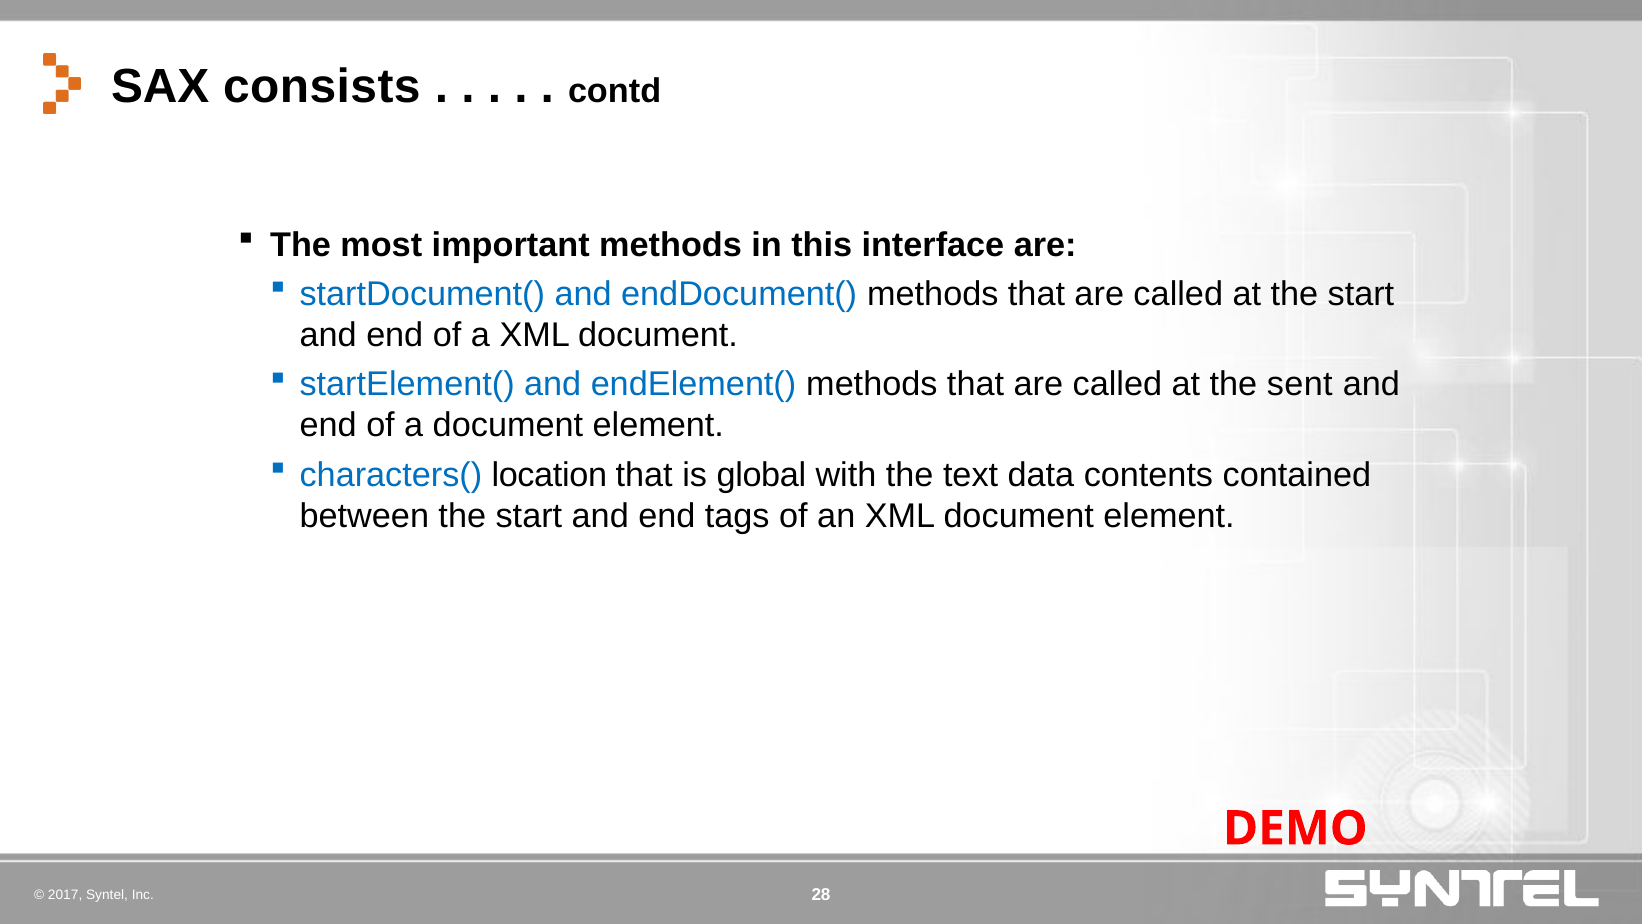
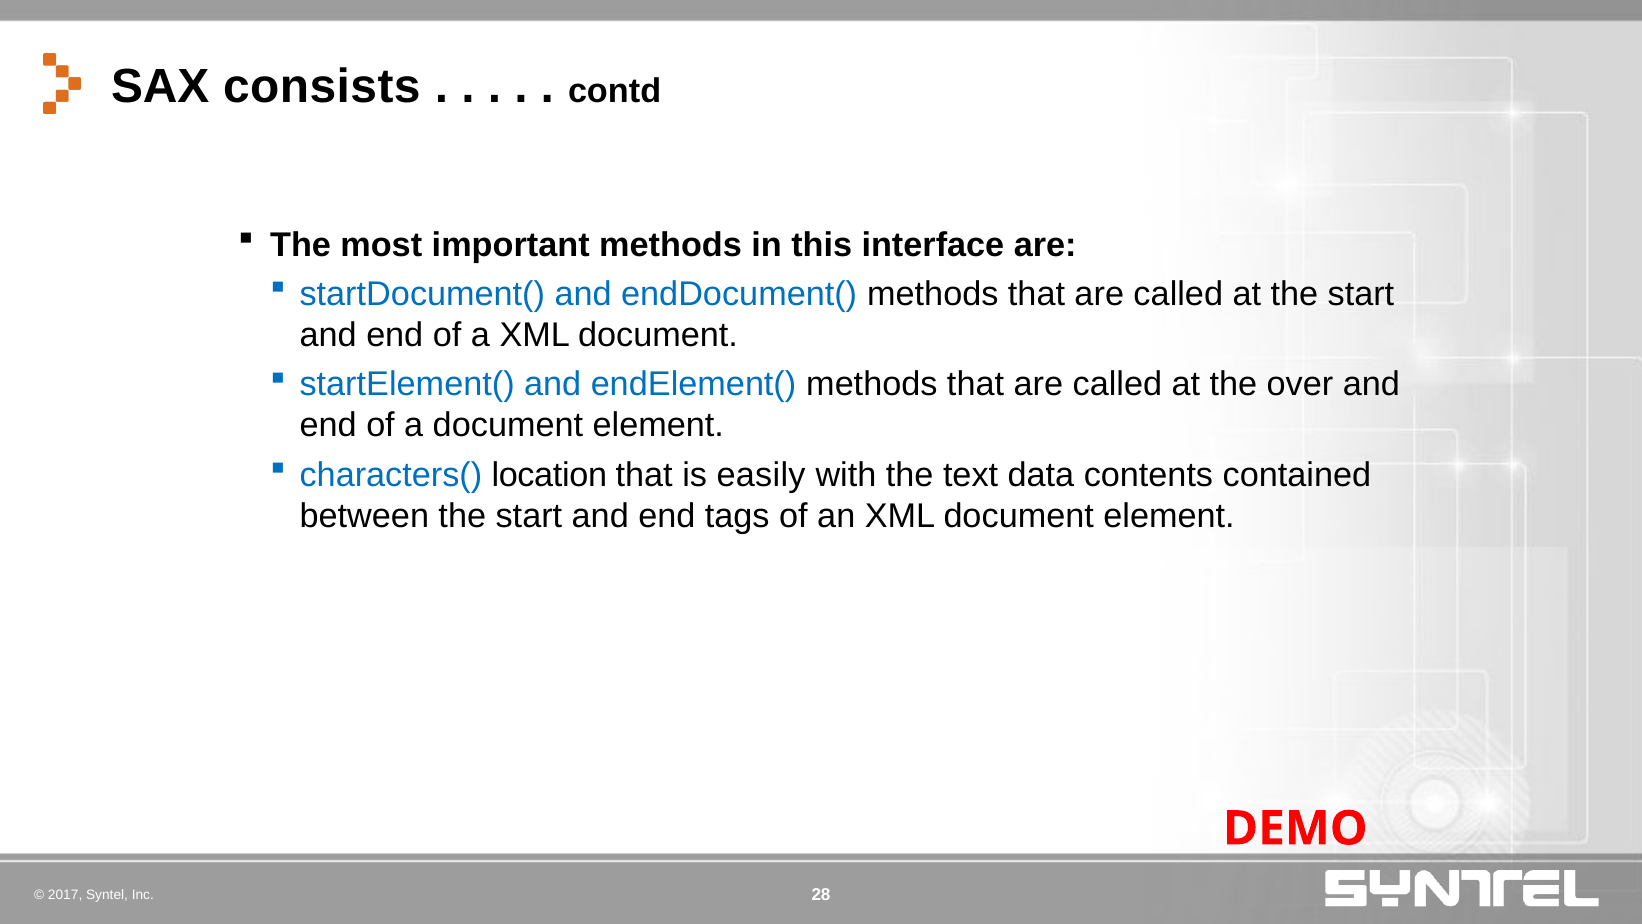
sent: sent -> over
global: global -> easily
